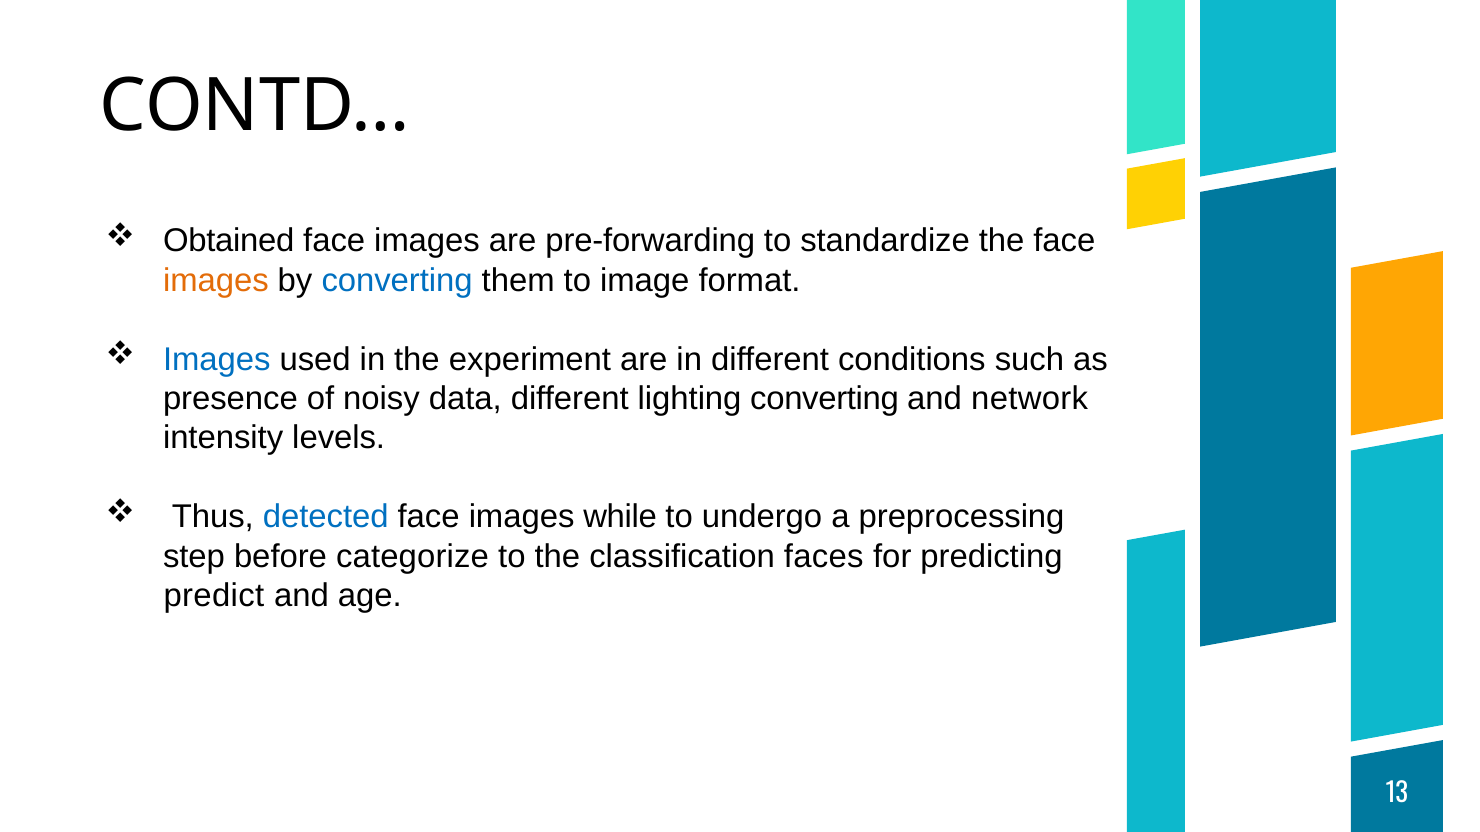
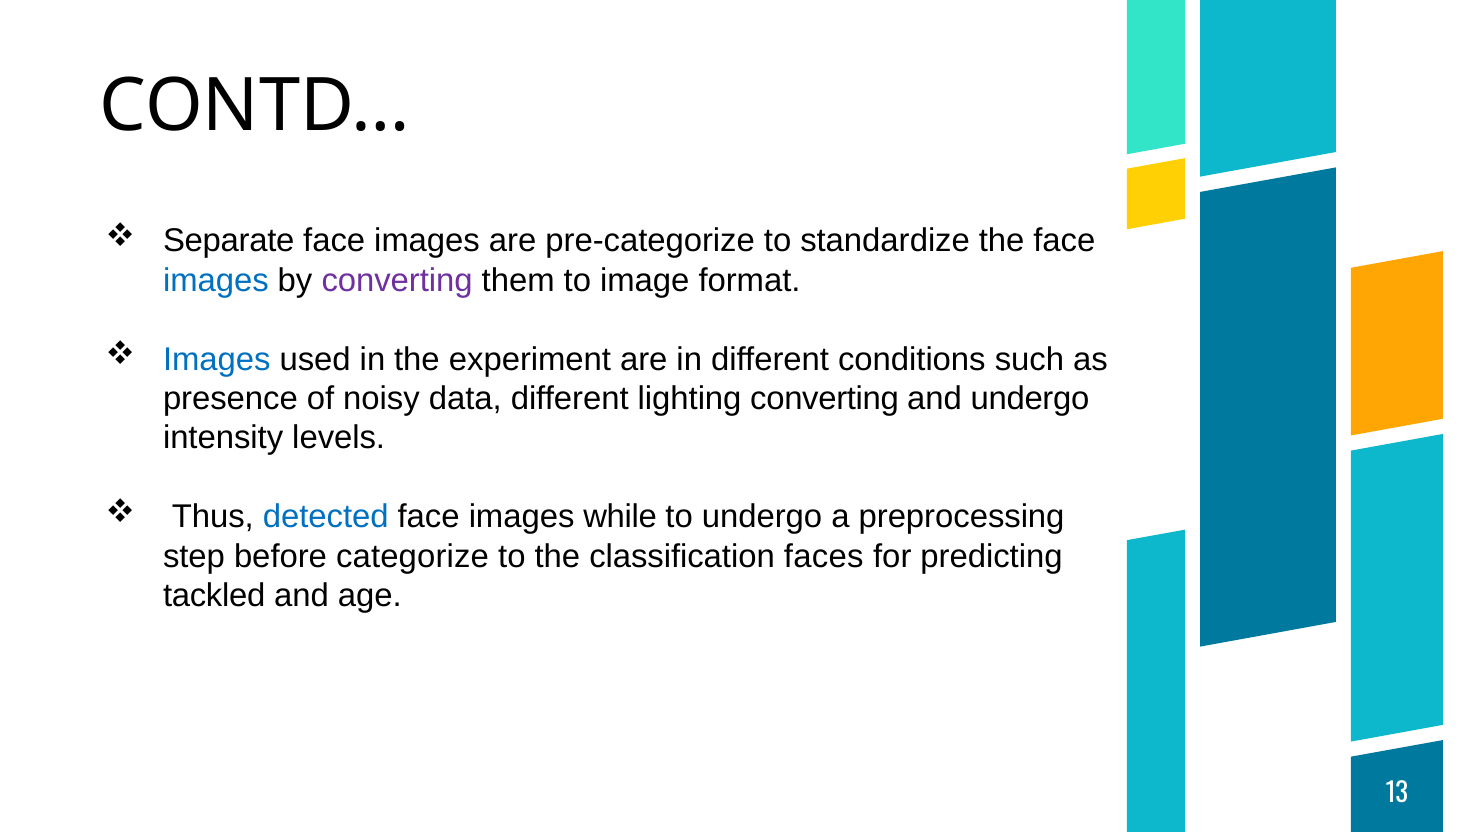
Obtained: Obtained -> Separate
pre-forwarding: pre-forwarding -> pre-categorize
images at (216, 281) colour: orange -> blue
converting at (397, 281) colour: blue -> purple
and network: network -> undergo
predict: predict -> tackled
